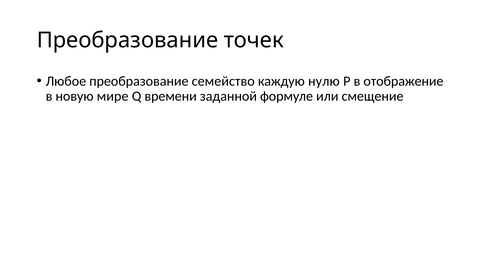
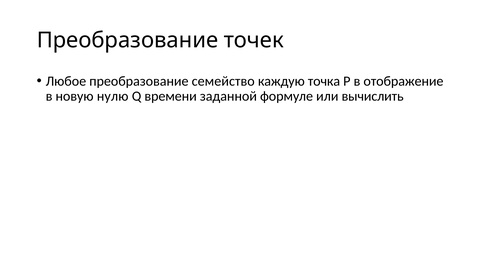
нулю: нулю -> точка
мире: мире -> нулю
смещение: смещение -> вычислить
